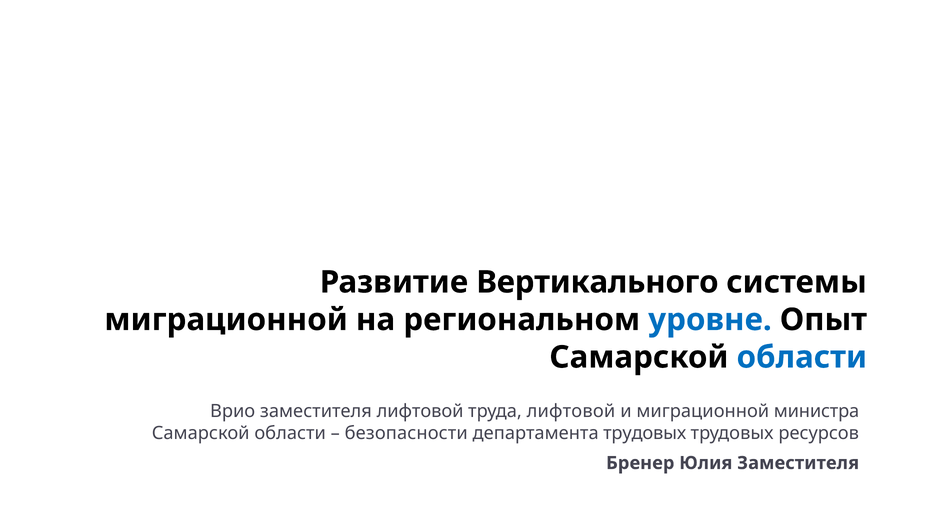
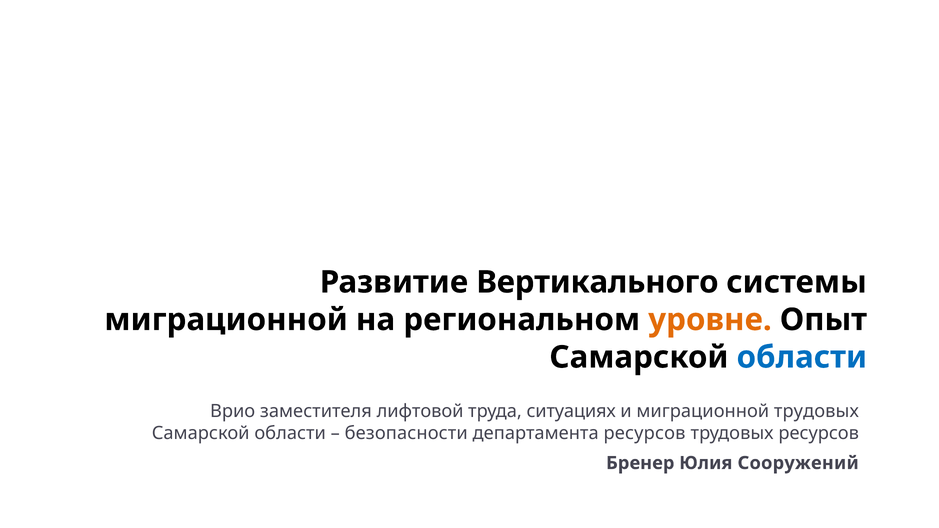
уровне colour: blue -> orange
труда лифтовой: лифтовой -> ситуациях
миграционной министра: министра -> трудовых
департамента трудовых: трудовых -> ресурсов
Юлия Заместителя: Заместителя -> Сооружений
